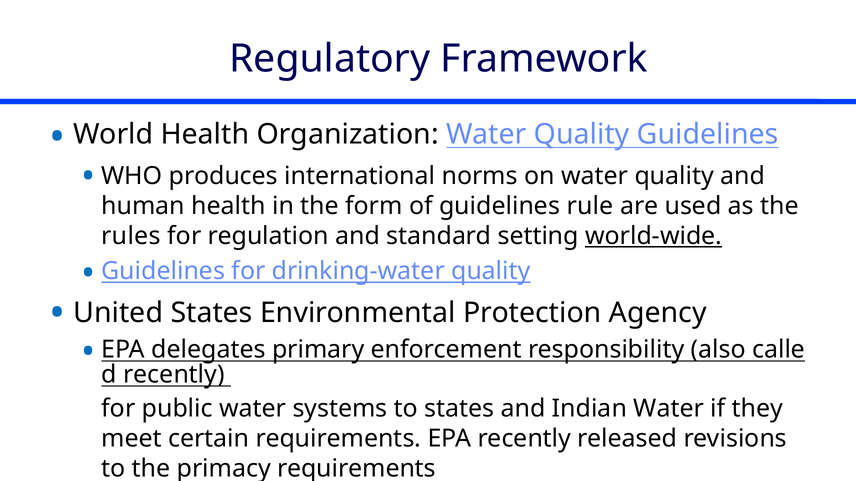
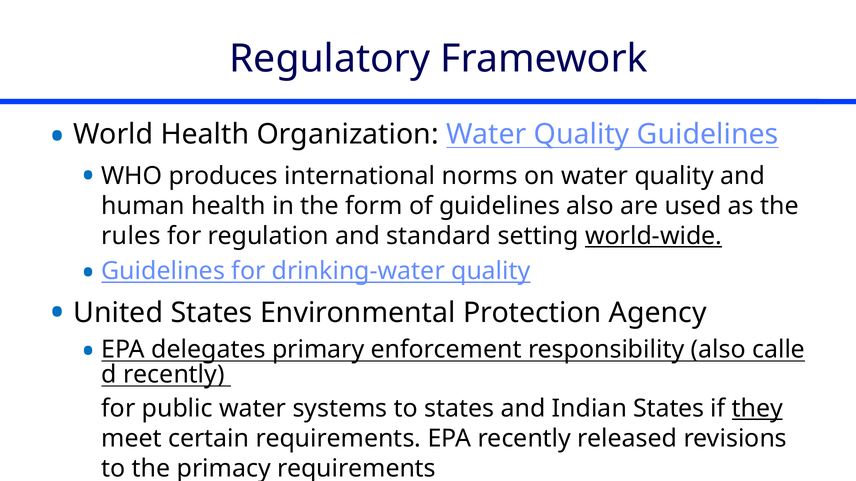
guidelines rule: rule -> also
Indian Water: Water -> States
they underline: none -> present
